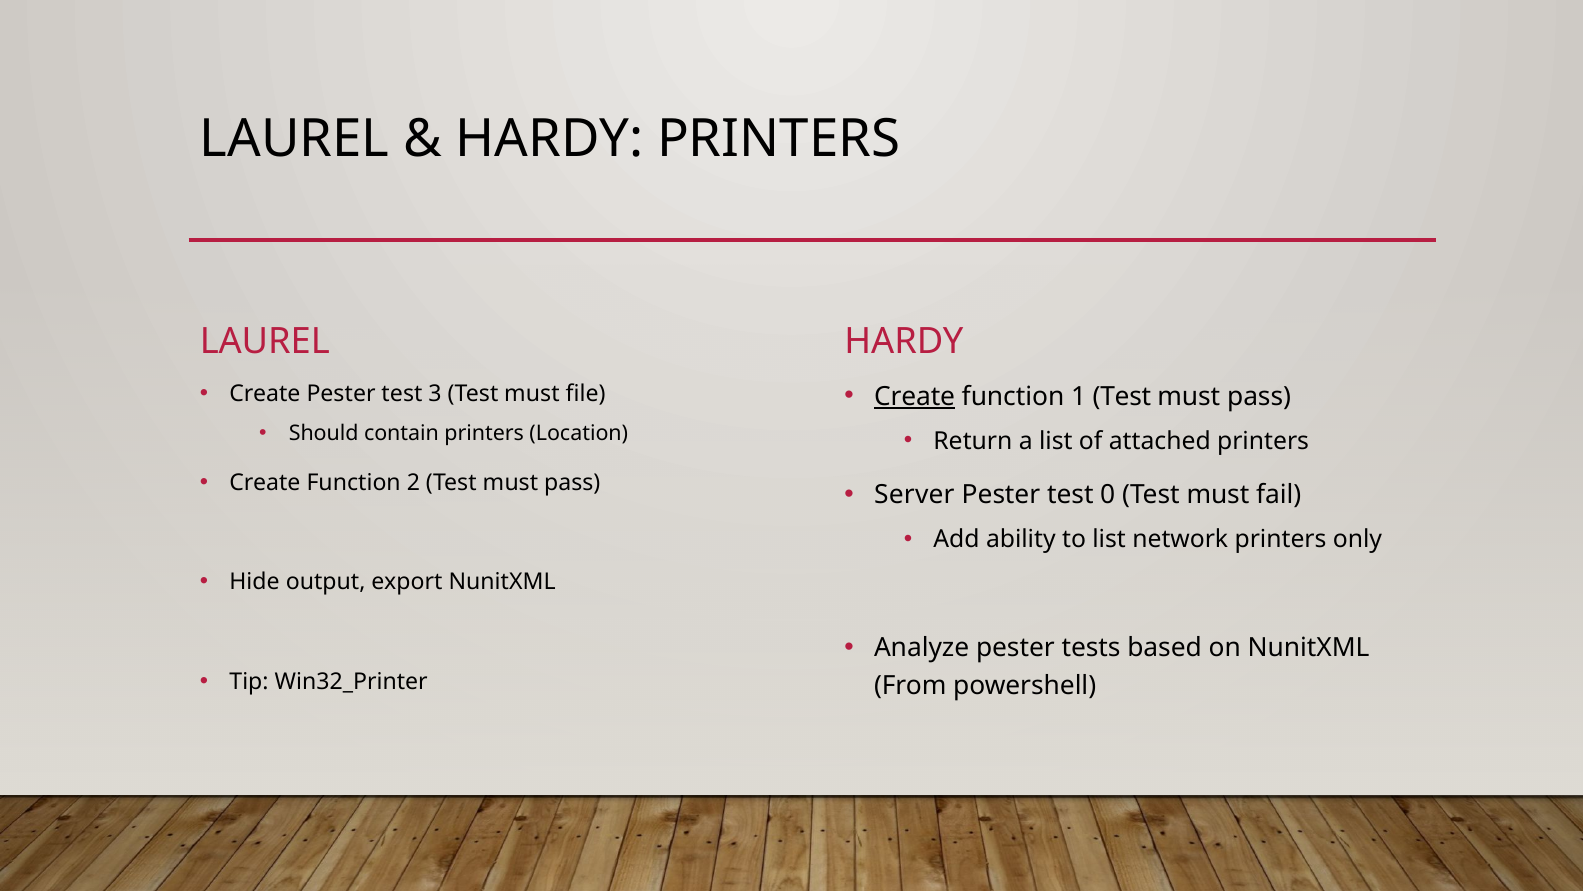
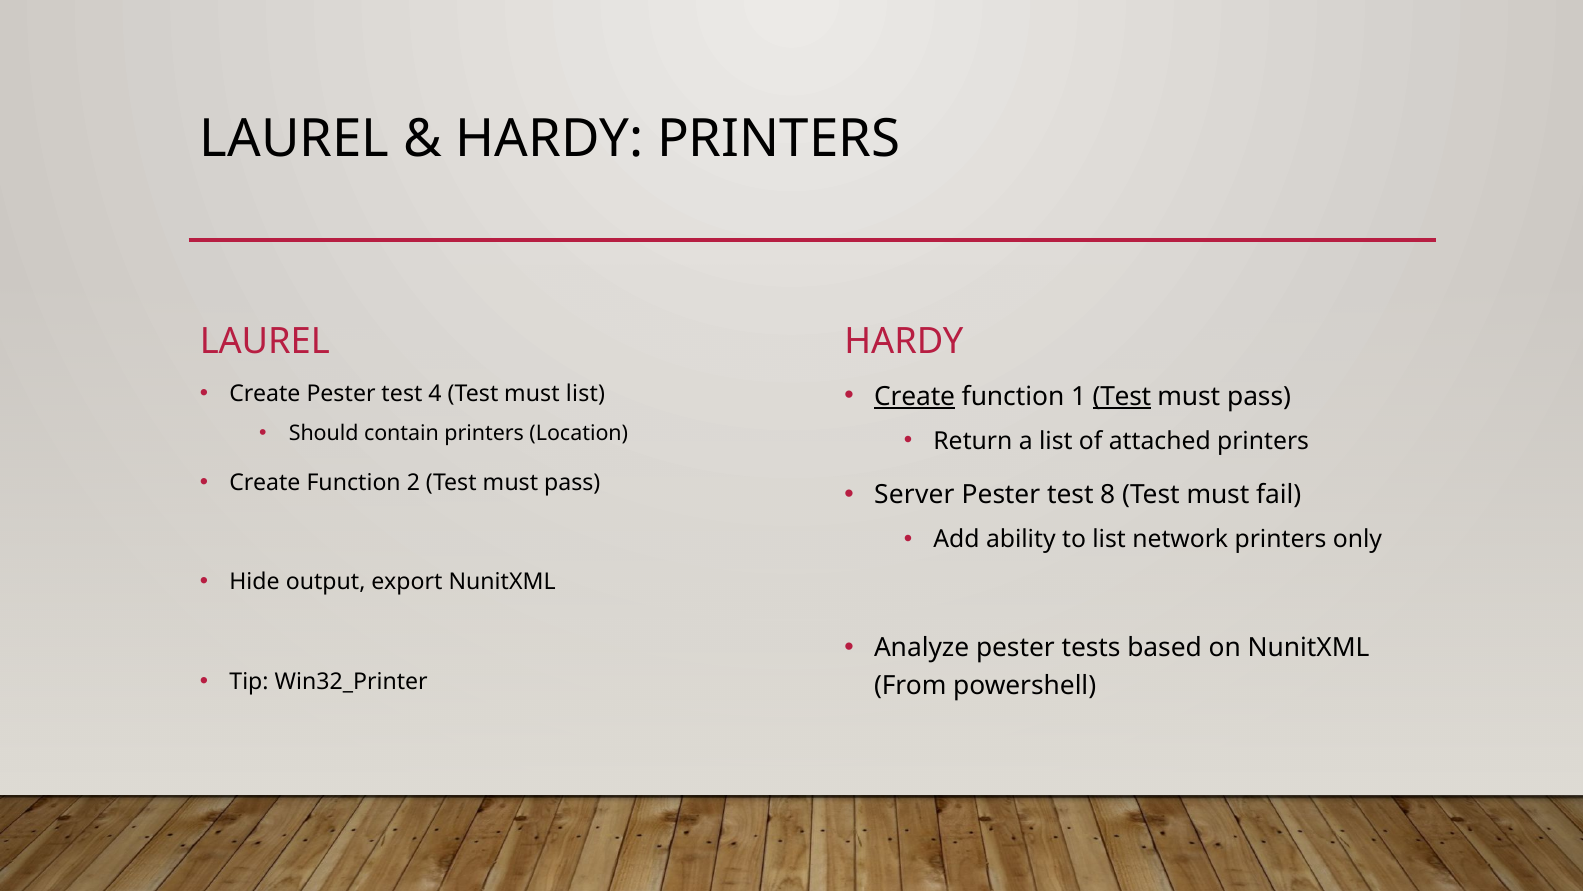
3: 3 -> 4
must file: file -> list
Test at (1122, 396) underline: none -> present
0: 0 -> 8
